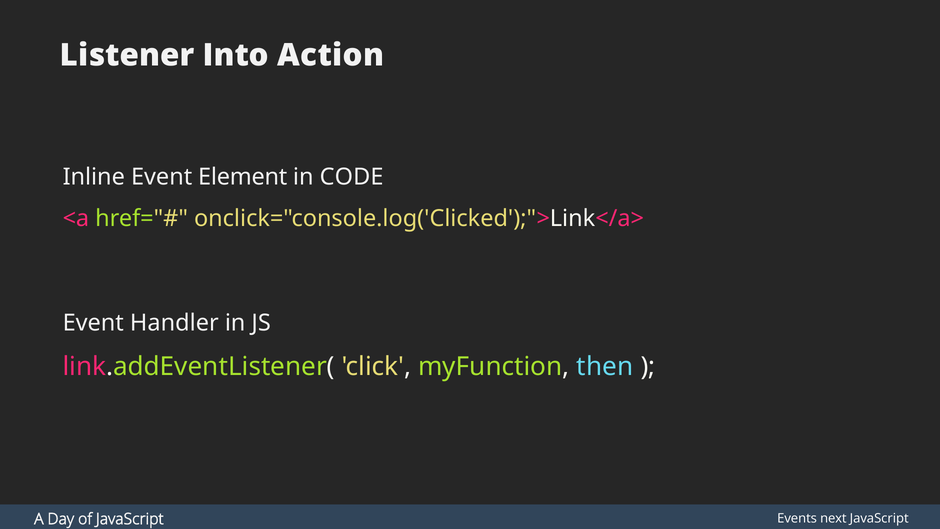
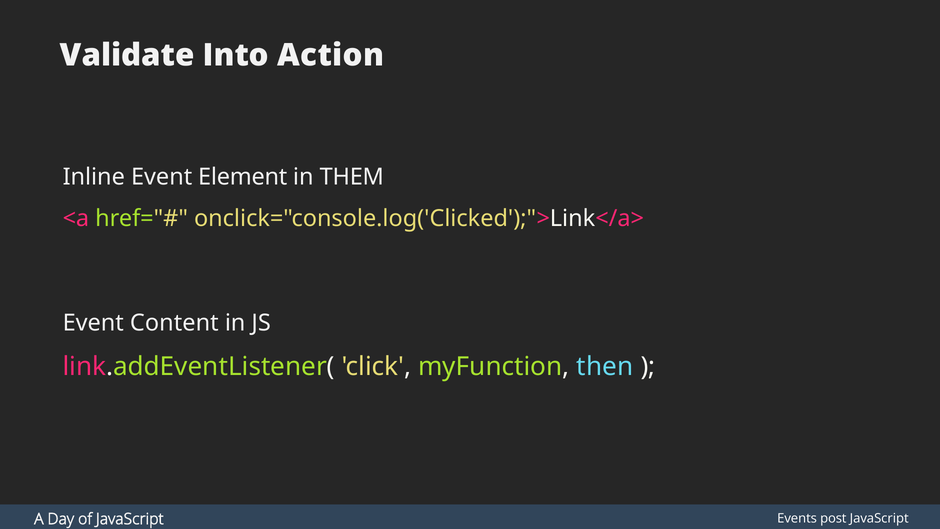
Listener: Listener -> Validate
CODE: CODE -> THEM
Handler: Handler -> Content
next: next -> post
